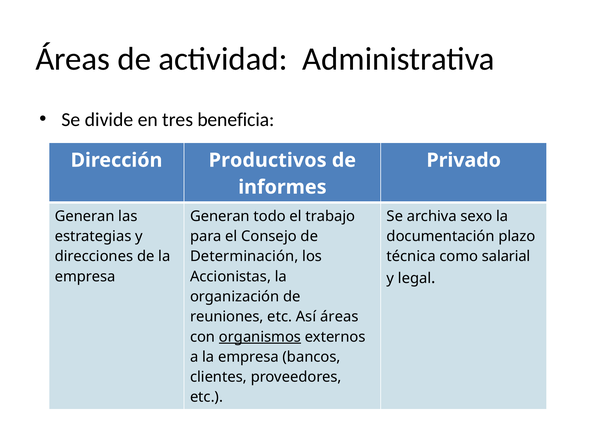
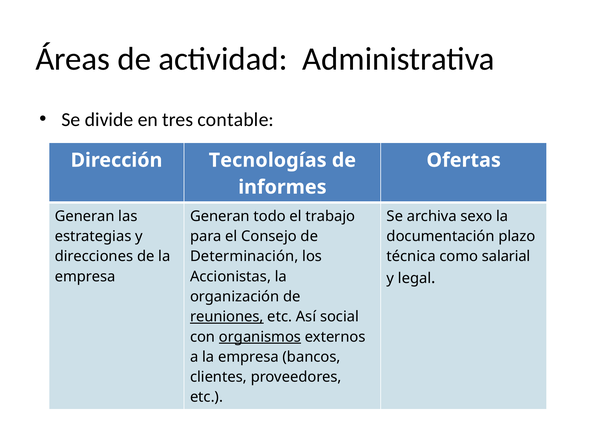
beneficia: beneficia -> contable
Productivos: Productivos -> Tecnologías
Privado: Privado -> Ofertas
reuniones underline: none -> present
Así áreas: áreas -> social
